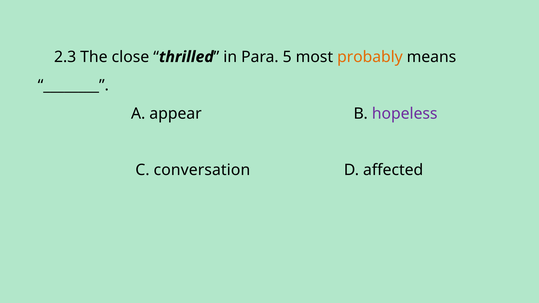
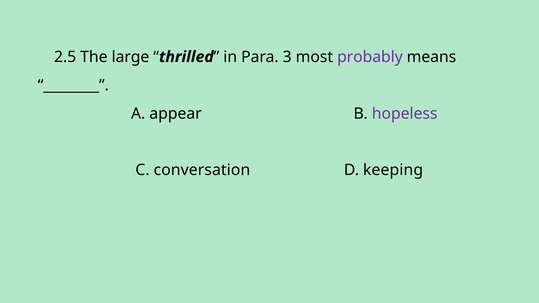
2.3: 2.3 -> 2.5
close: close -> large
5: 5 -> 3
probably colour: orange -> purple
affected: affected -> keeping
